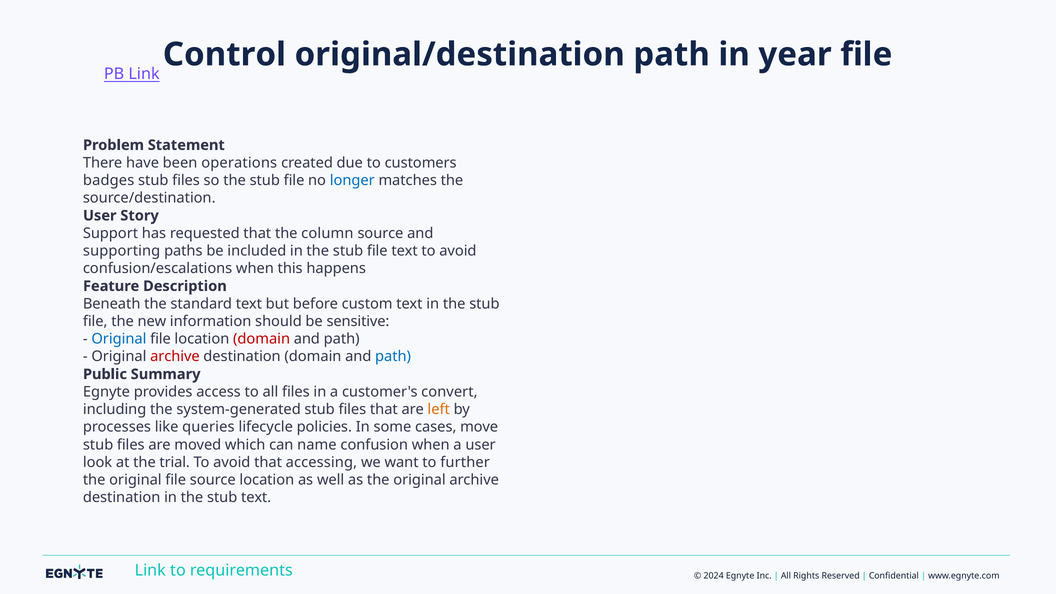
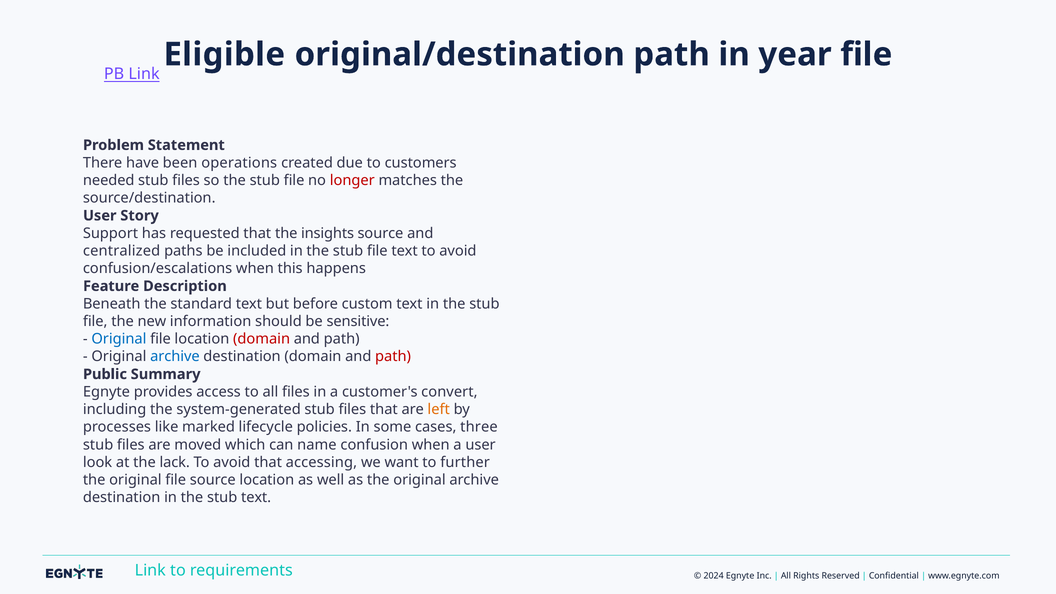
Control: Control -> Eligible
badges: badges -> needed
longer colour: blue -> red
column: column -> insights
supporting: supporting -> centralized
archive at (175, 357) colour: red -> blue
path at (393, 357) colour: blue -> red
queries: queries -> marked
move: move -> three
trial: trial -> lack
